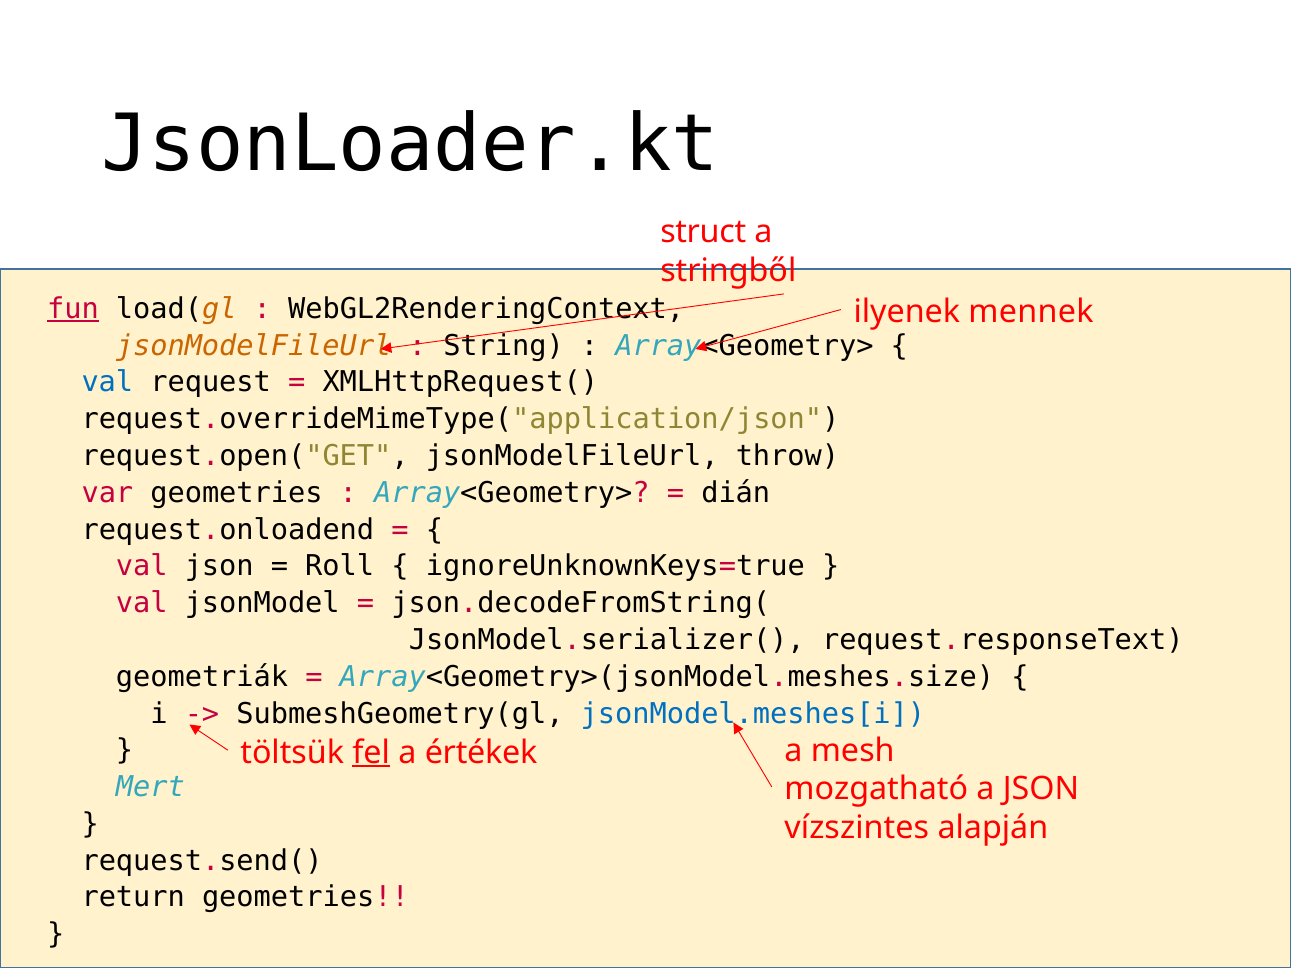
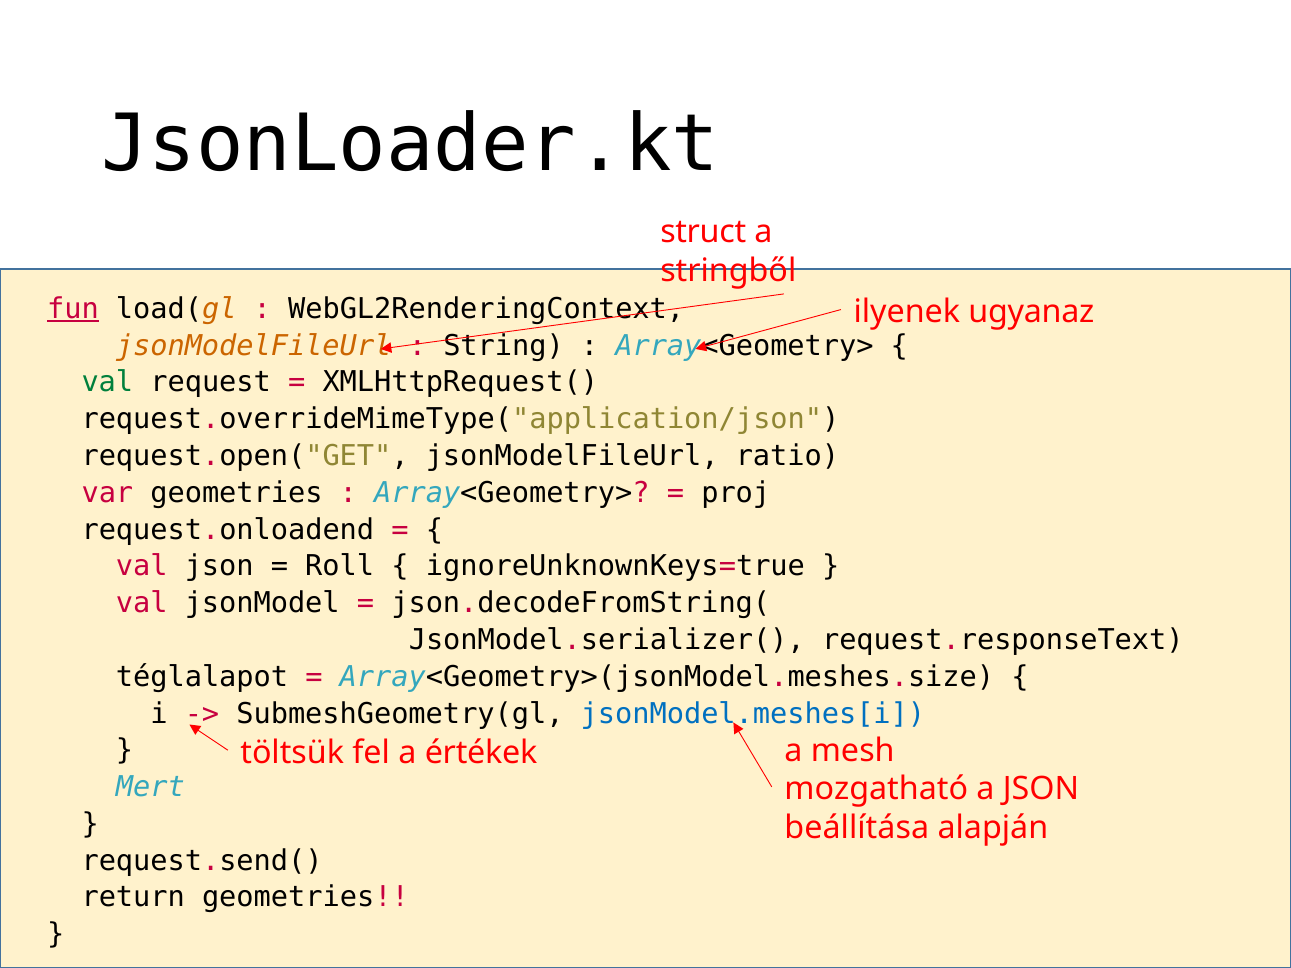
mennek: mennek -> ugyanaz
val at (107, 383) colour: blue -> green
throw: throw -> ratio
dián: dián -> proj
geometriák: geometriák -> téglalapot
fel underline: present -> none
vízszintes: vízszintes -> beállítása
